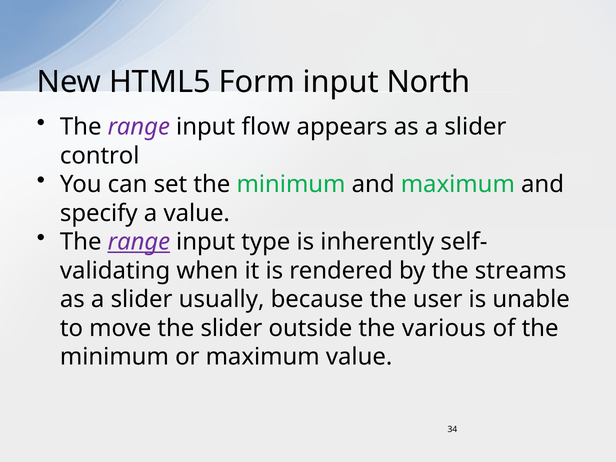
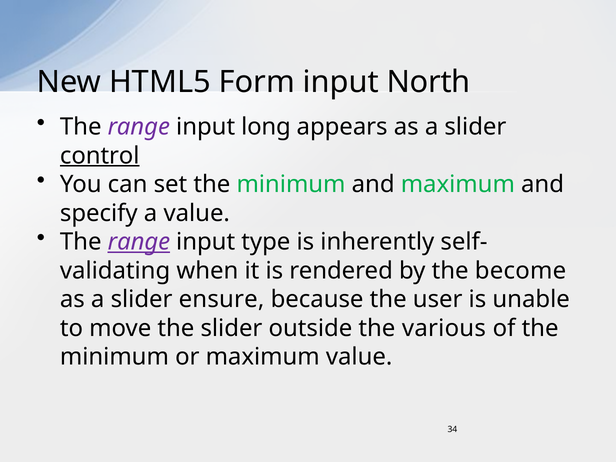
flow: flow -> long
control underline: none -> present
streams: streams -> become
usually: usually -> ensure
